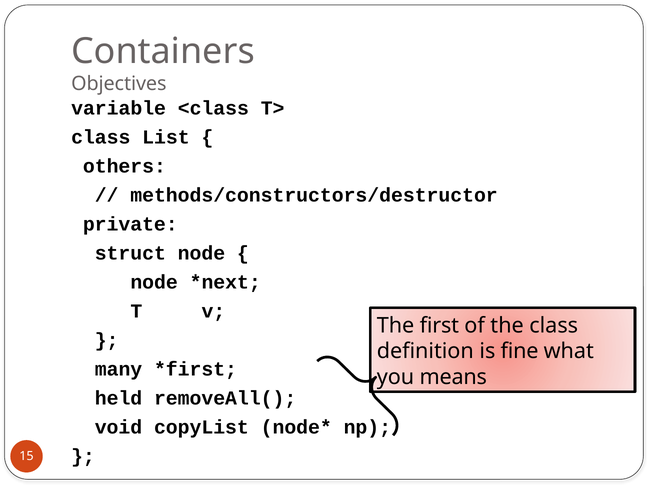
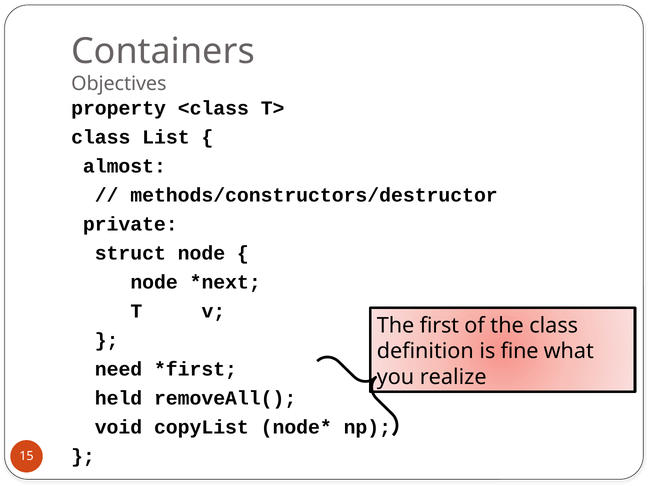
variable: variable -> property
others: others -> almost
many: many -> need
means: means -> realize
